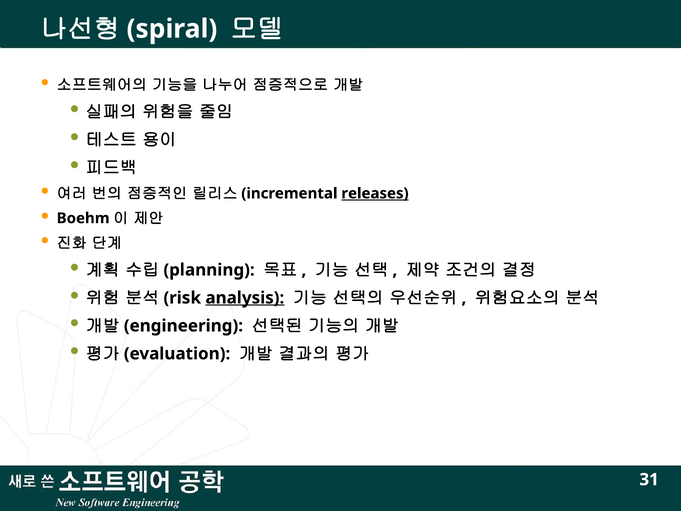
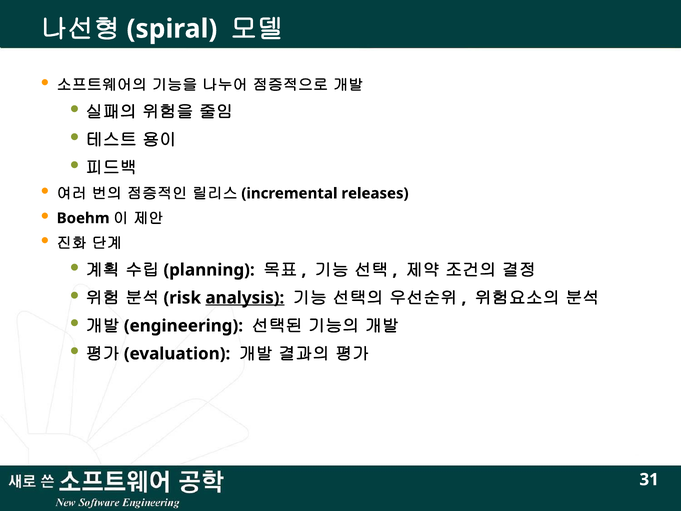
releases underline: present -> none
